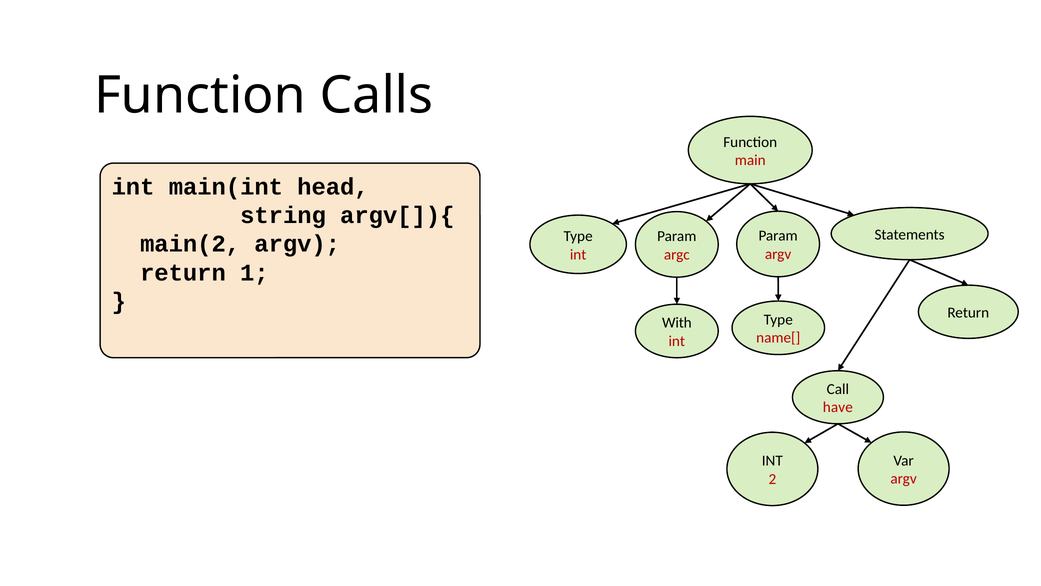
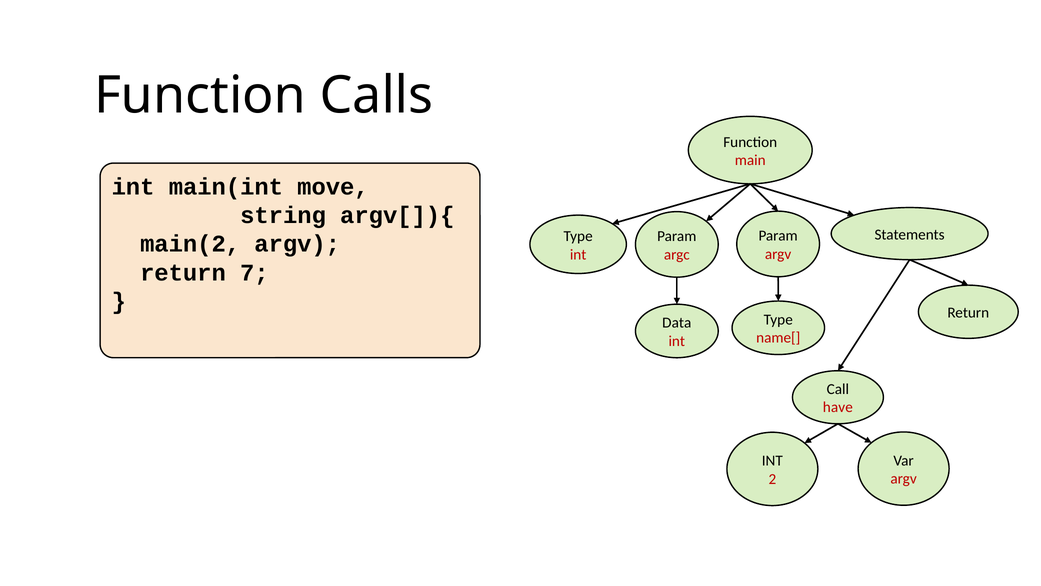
head: head -> move
1: 1 -> 7
With: With -> Data
